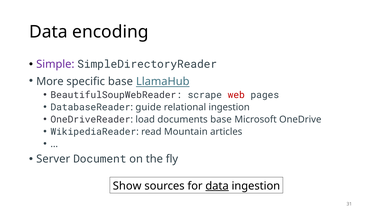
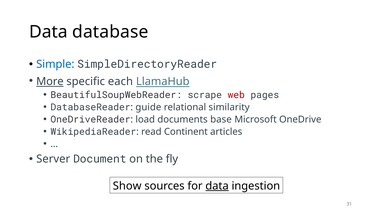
encoding: encoding -> database
Simple colour: purple -> blue
More underline: none -> present
specific base: base -> each
relational ingestion: ingestion -> similarity
Mountain: Mountain -> Continent
